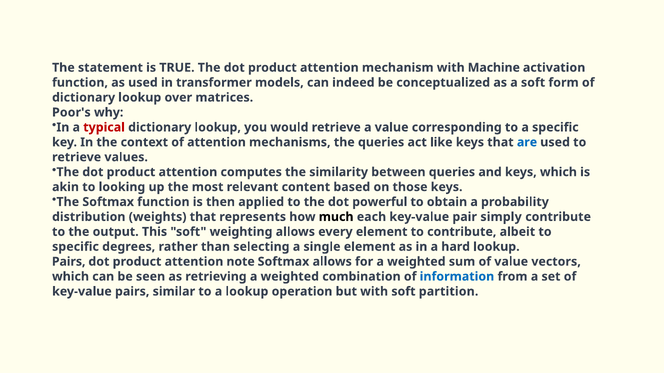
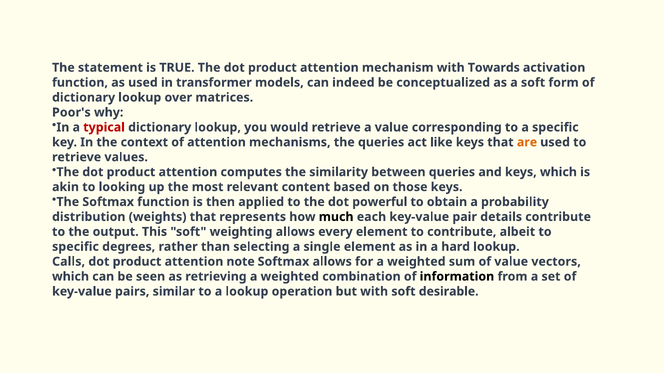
Machine: Machine -> Towards
are colour: blue -> orange
simply: simply -> details
Pairs at (69, 262): Pairs -> Calls
information colour: blue -> black
partition: partition -> desirable
